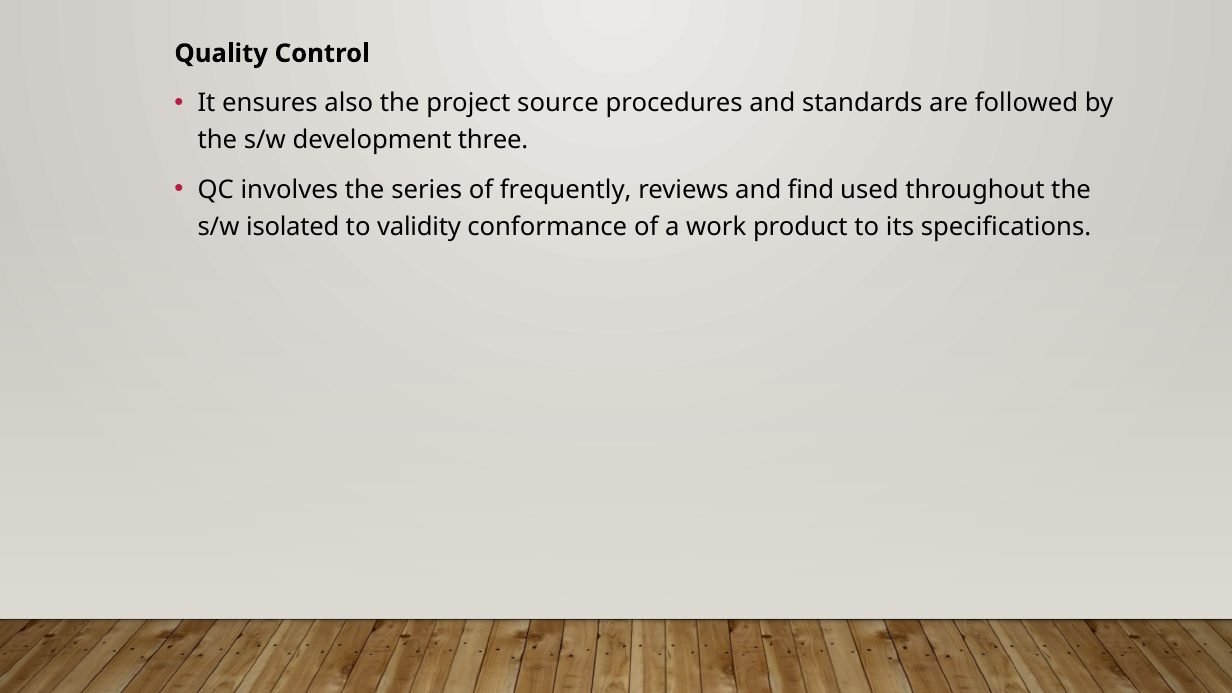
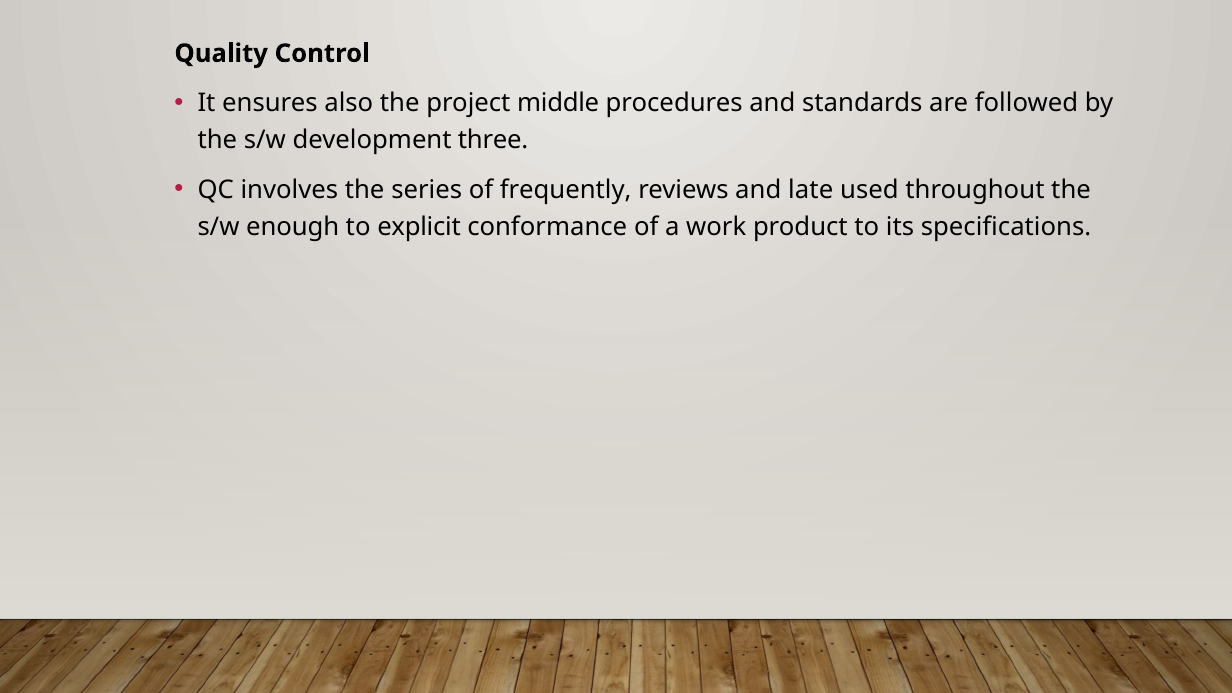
source: source -> middle
find: find -> late
isolated: isolated -> enough
validity: validity -> explicit
